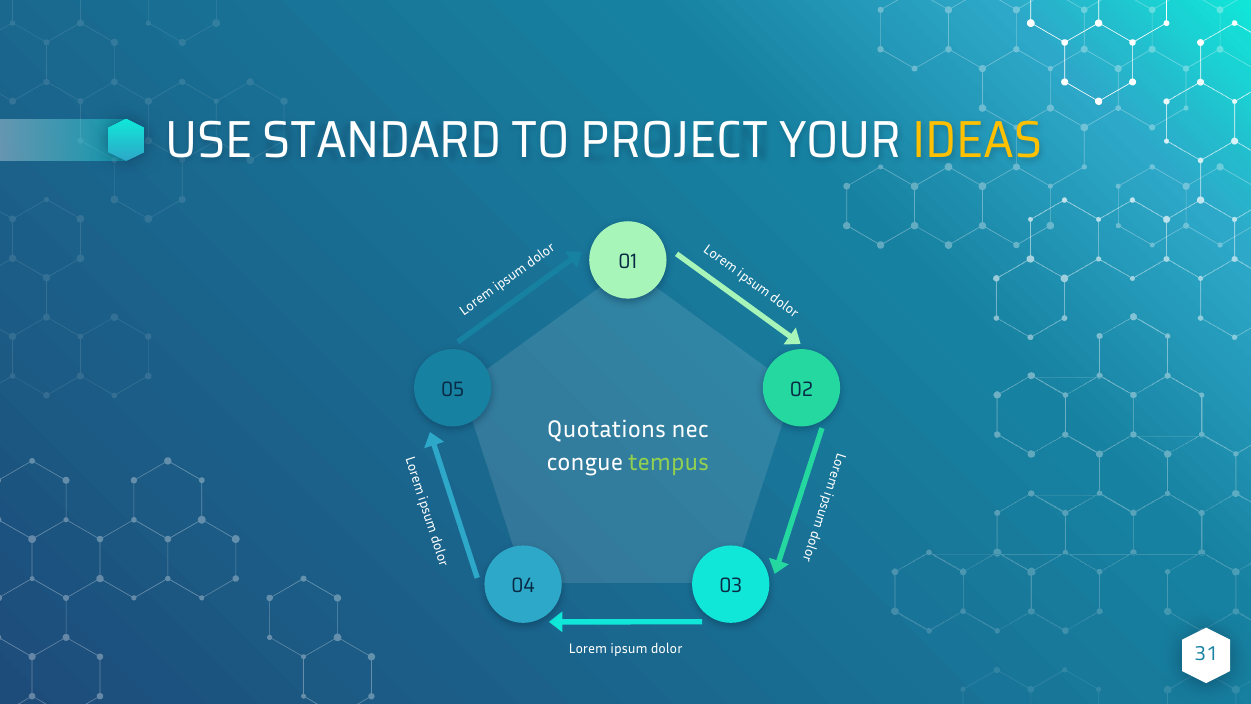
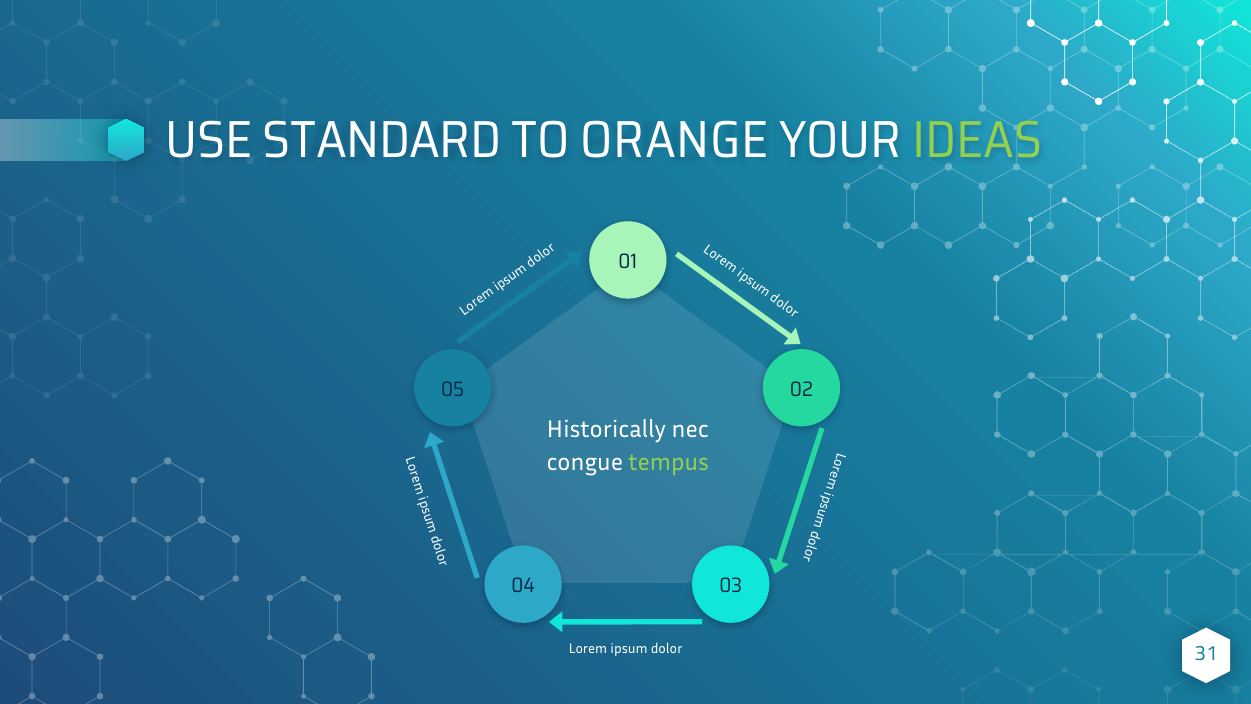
PROJECT: PROJECT -> ORANGE
IDEAS colour: yellow -> light green
Quotations: Quotations -> Historically
